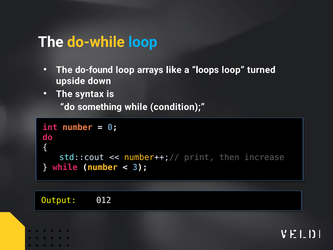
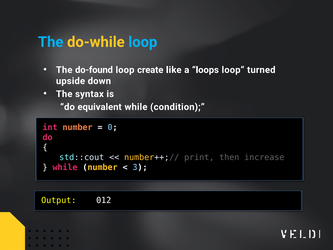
The at (51, 42) colour: white -> light blue
arrays: arrays -> create
something: something -> equivalent
